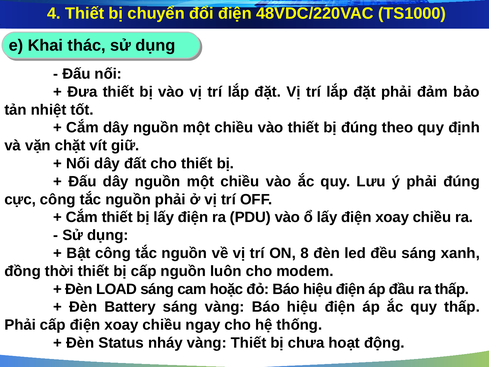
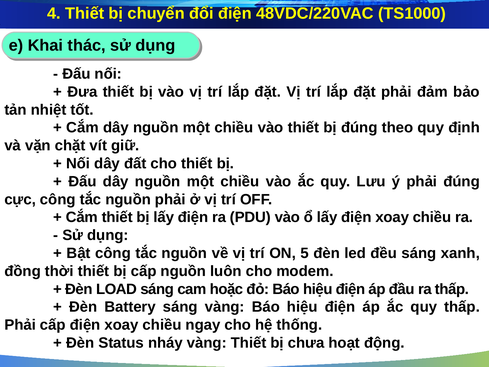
8: 8 -> 5
